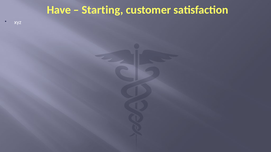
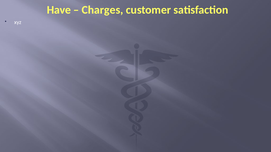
Starting: Starting -> Charges
